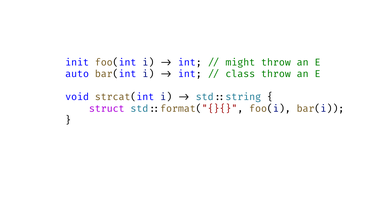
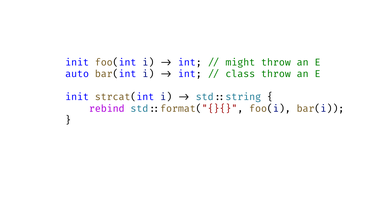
void at (77, 97): void -> init
struct: struct -> rebind
